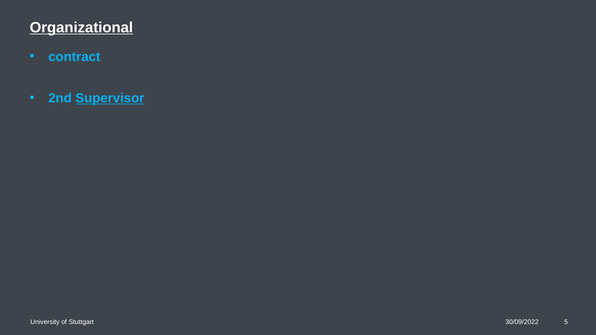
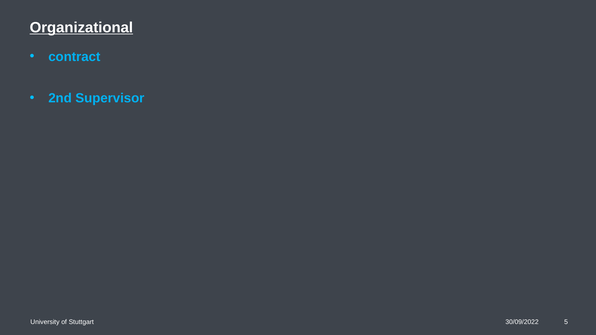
Supervisor underline: present -> none
